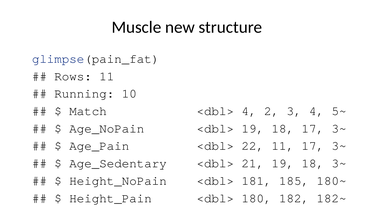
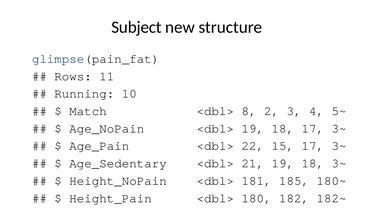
Muscle: Muscle -> Subject
<dbl> 4: 4 -> 8
22 11: 11 -> 15
